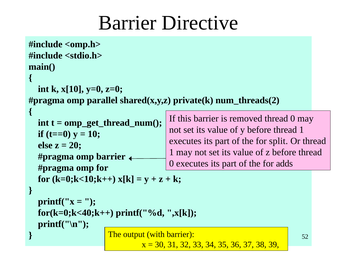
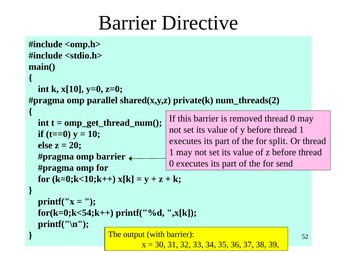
adds: adds -> send
for(k=0;k<40;k++: for(k=0;k<40;k++ -> for(k=0;k<54;k++
